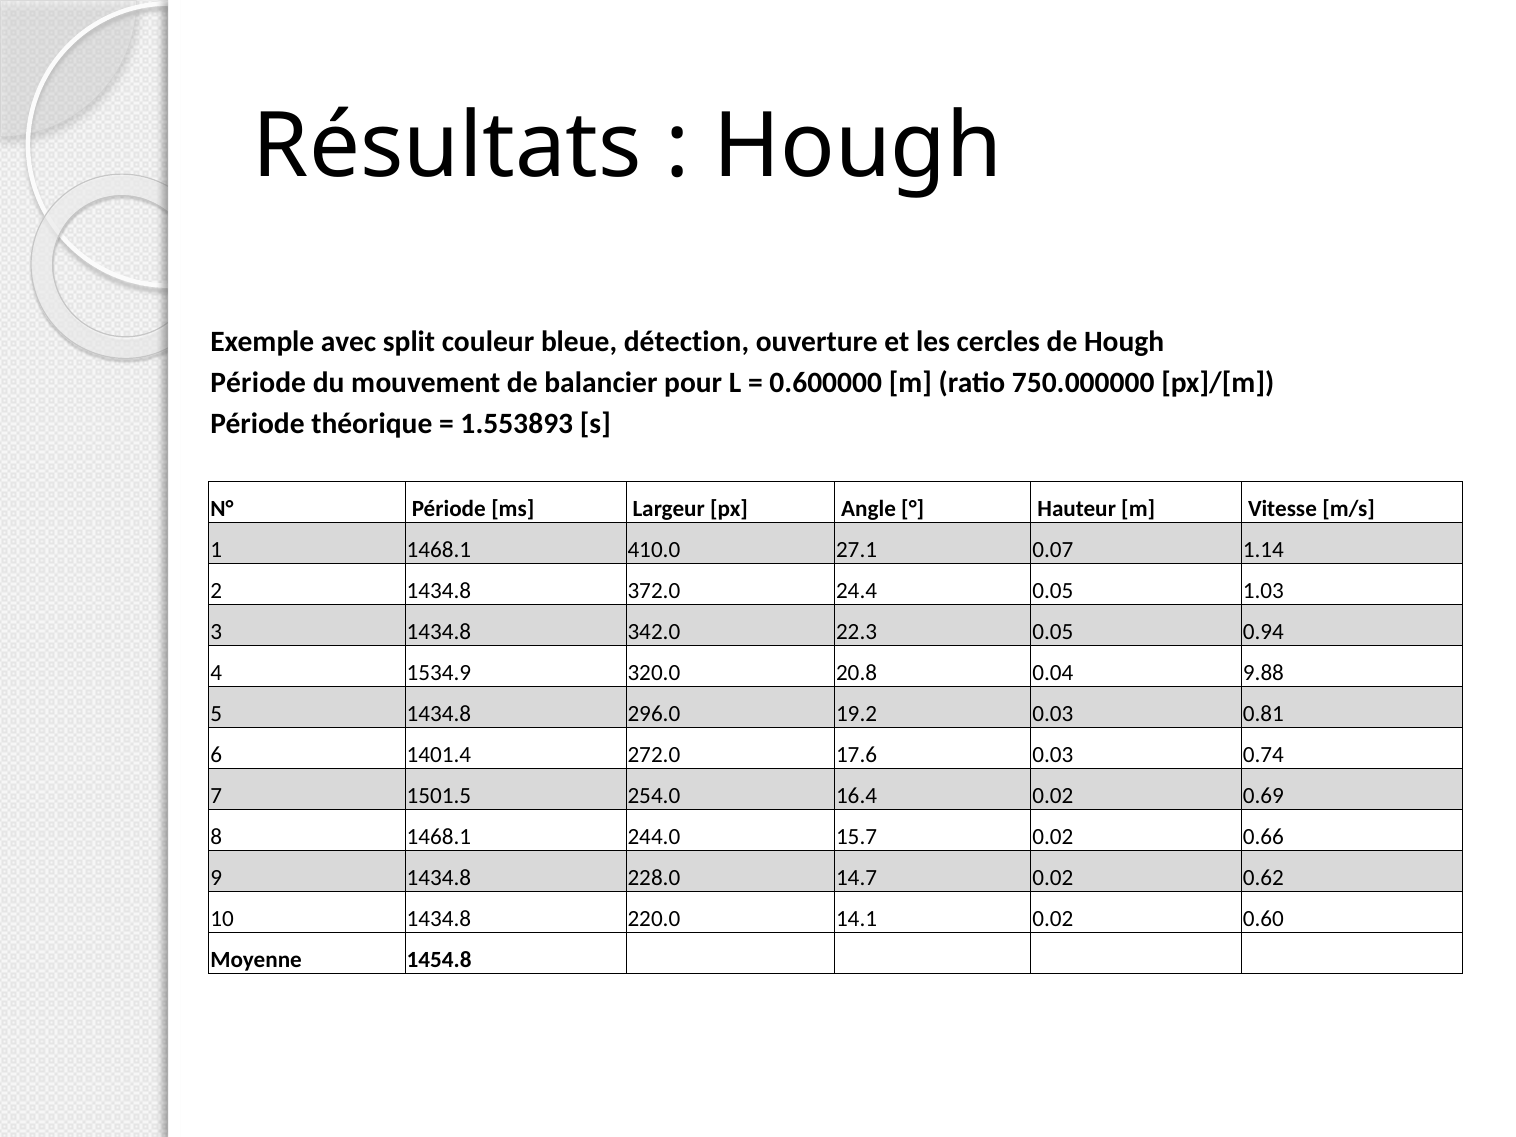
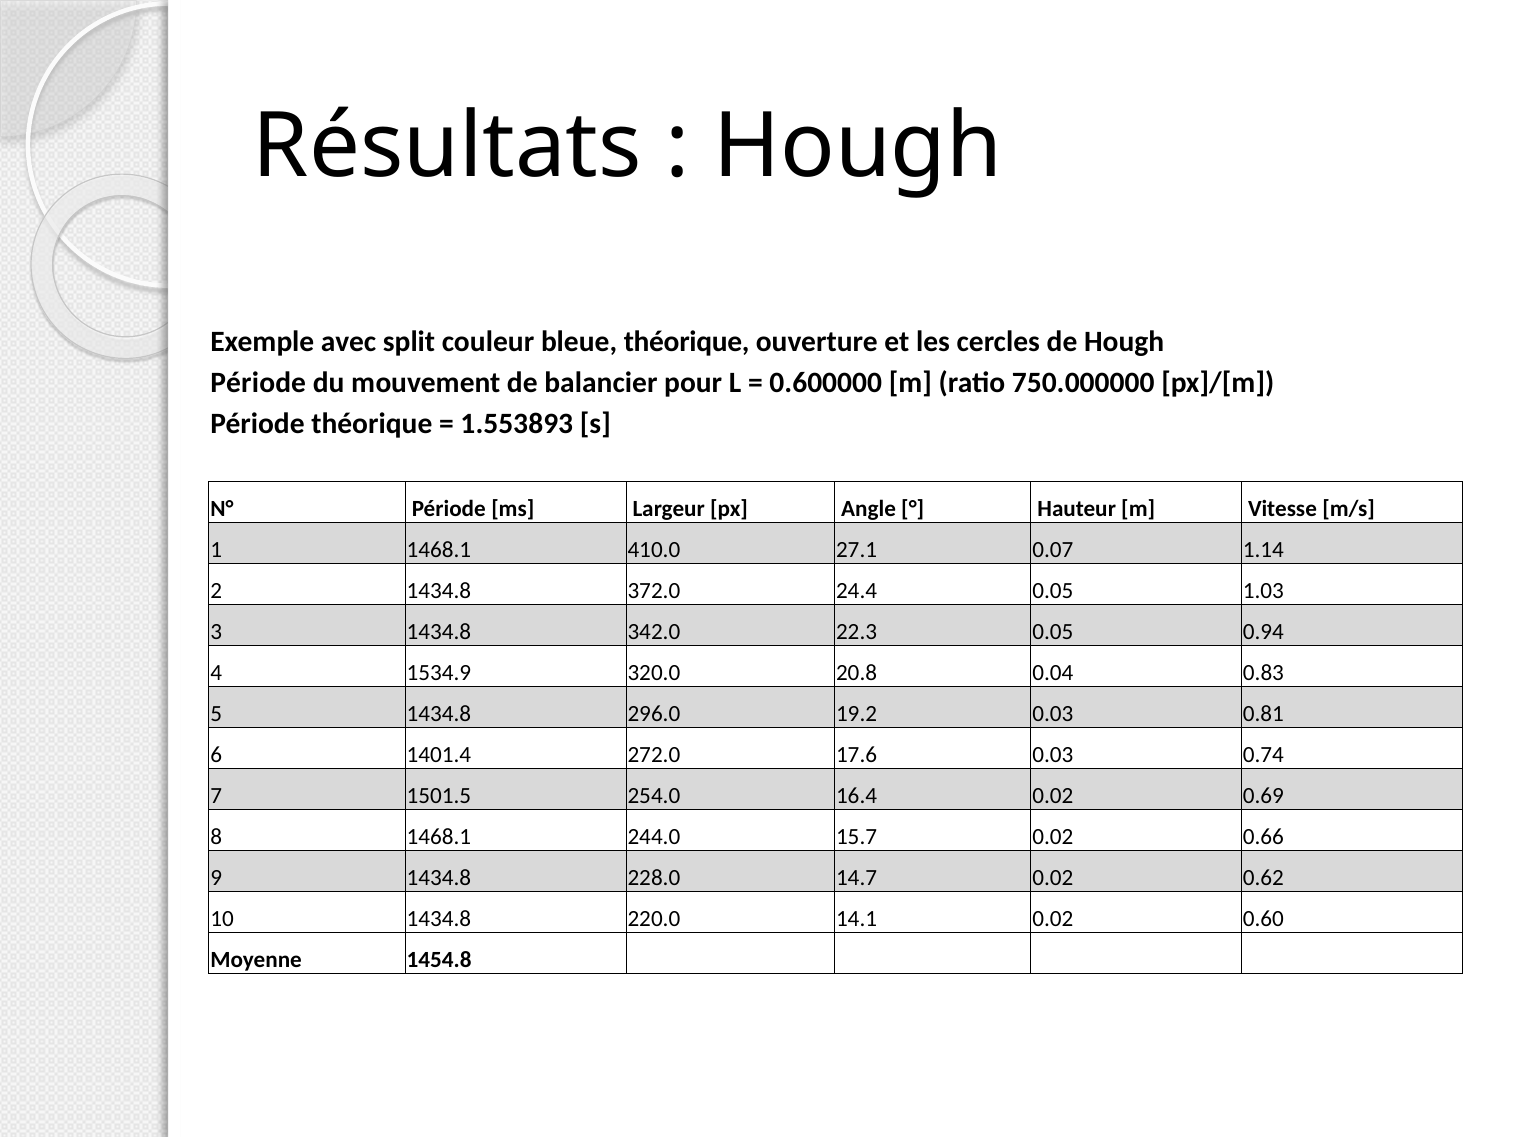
bleue détection: détection -> théorique
9.88: 9.88 -> 0.83
